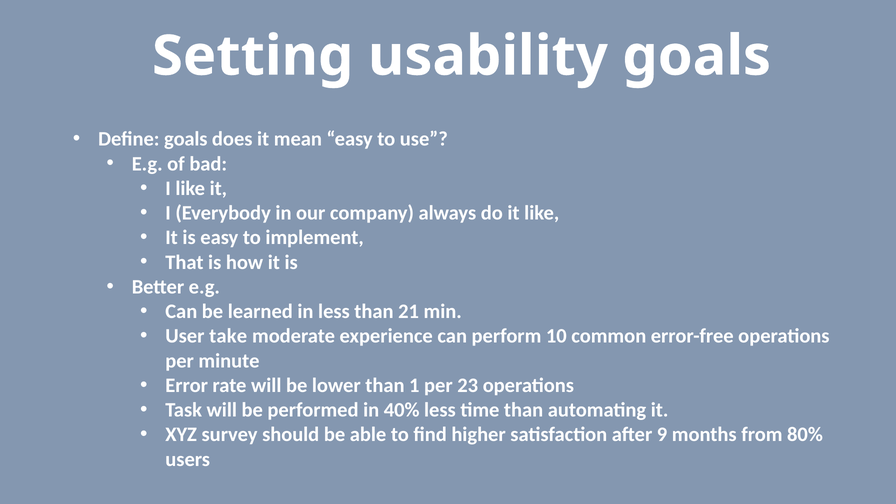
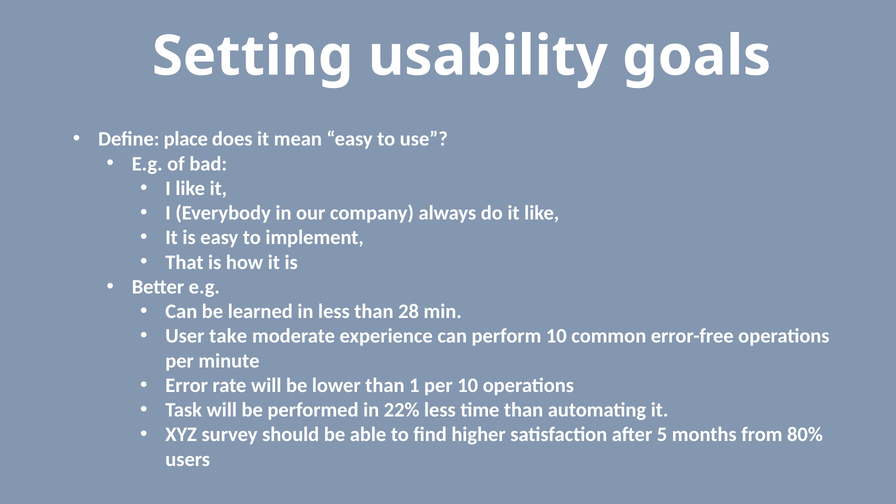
Define goals: goals -> place
21: 21 -> 28
per 23: 23 -> 10
40%: 40% -> 22%
9: 9 -> 5
